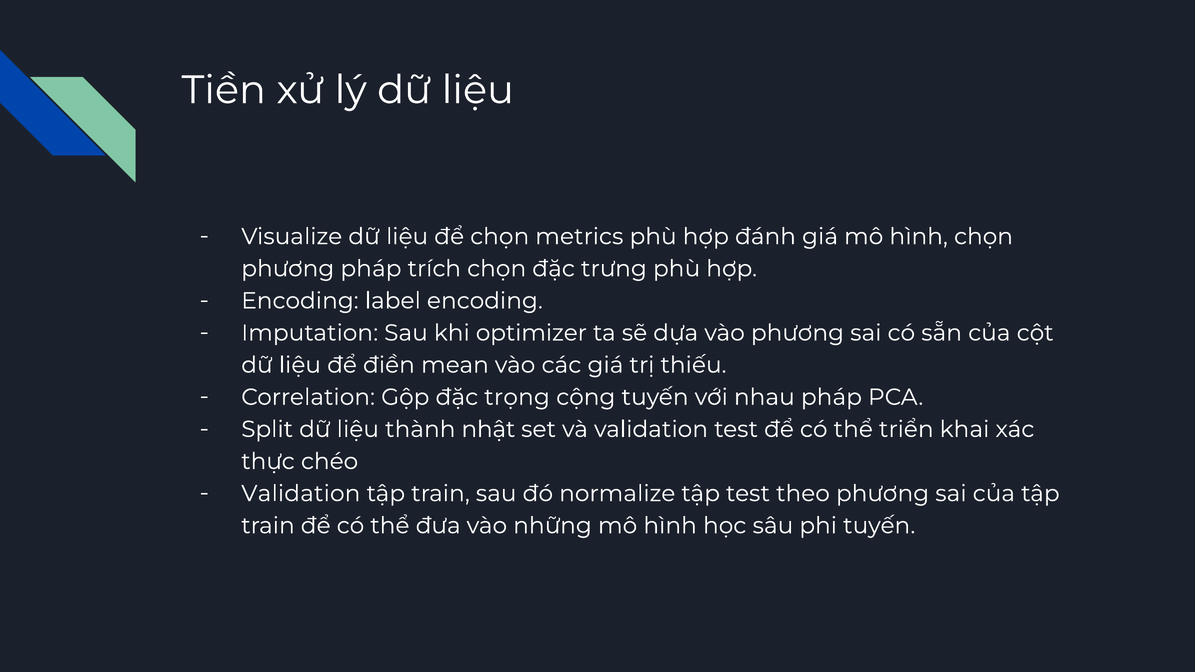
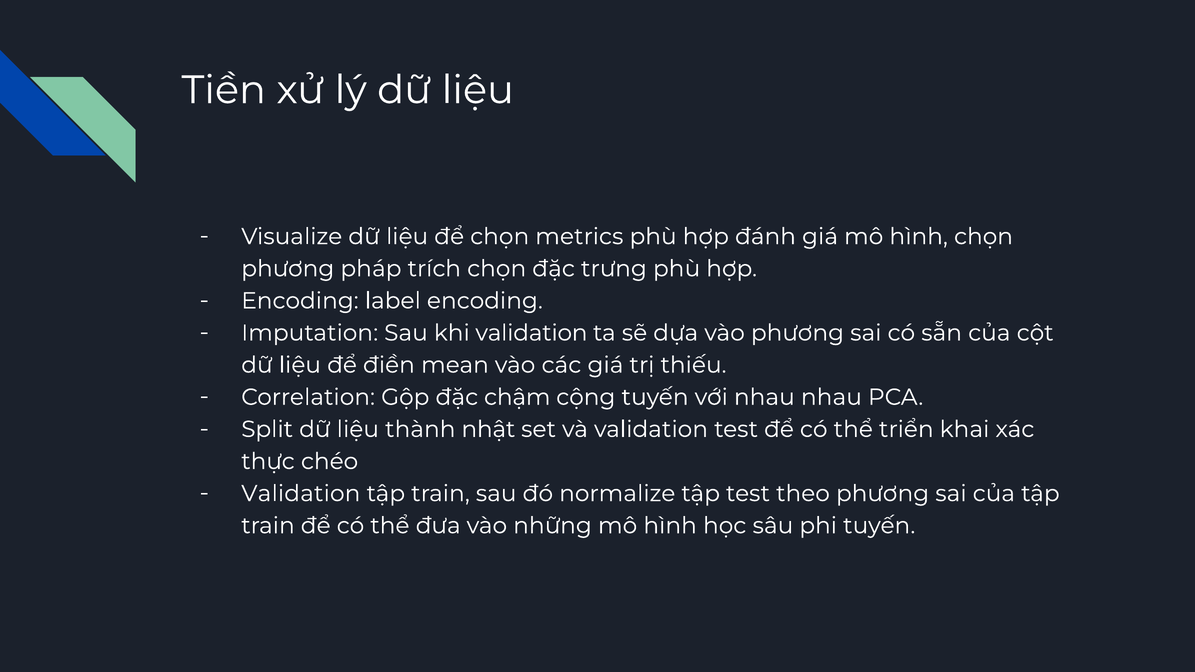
khi optimizer: optimizer -> validation
trọng: trọng -> chậm
nhau pháp: pháp -> nhau
